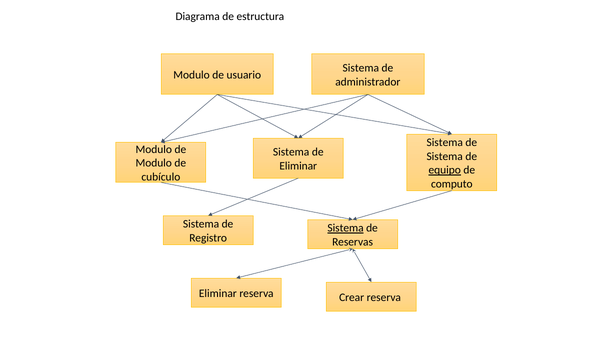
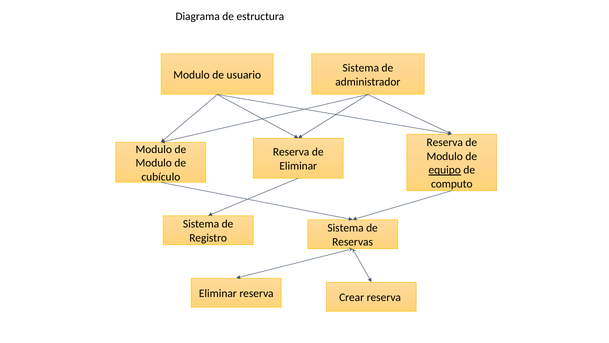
Sistema at (445, 142): Sistema -> Reserva
Sistema at (291, 152): Sistema -> Reserva
Sistema at (445, 156): Sistema -> Modulo
Sistema at (346, 228) underline: present -> none
